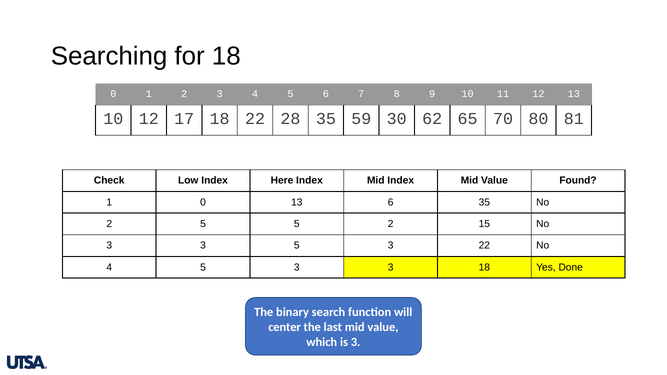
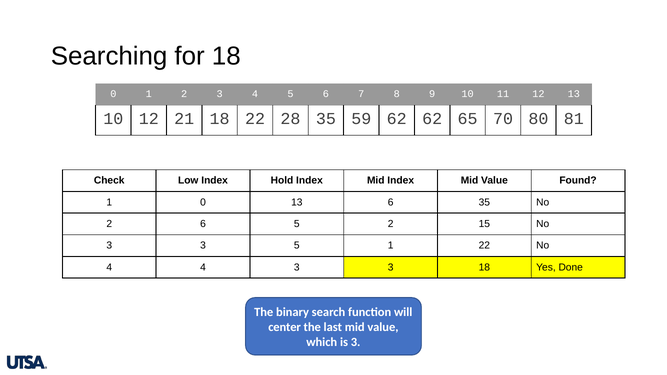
17: 17 -> 21
59 30: 30 -> 62
Here: Here -> Hold
2 5: 5 -> 6
3 5 3: 3 -> 1
5 at (203, 267): 5 -> 4
